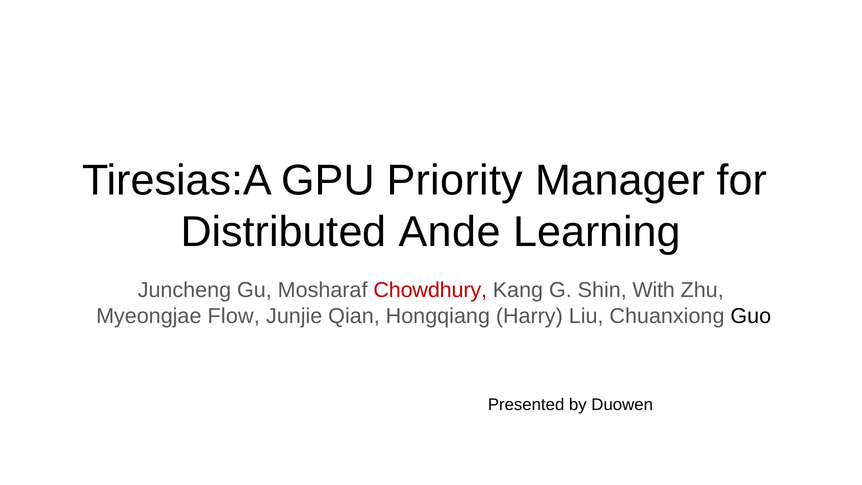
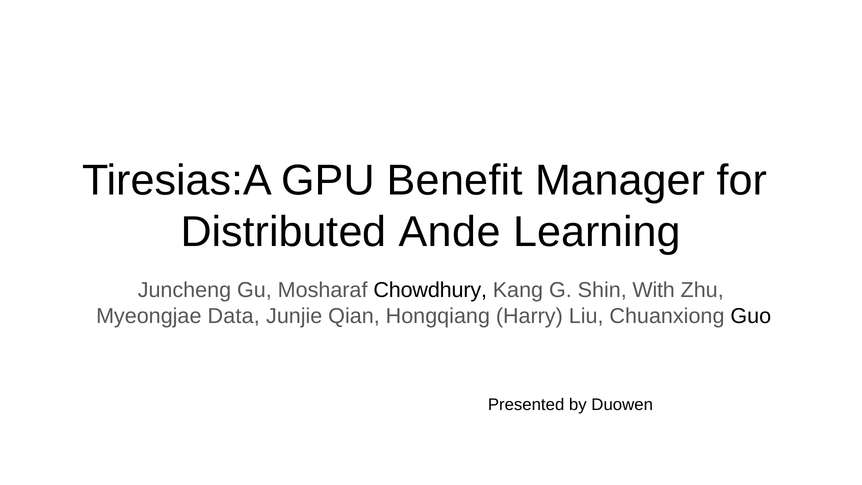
Priority: Priority -> Benefit
Chowdhury colour: red -> black
Flow: Flow -> Data
